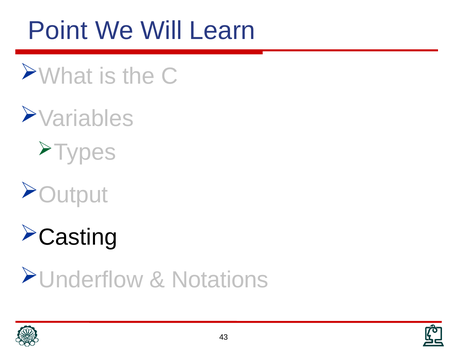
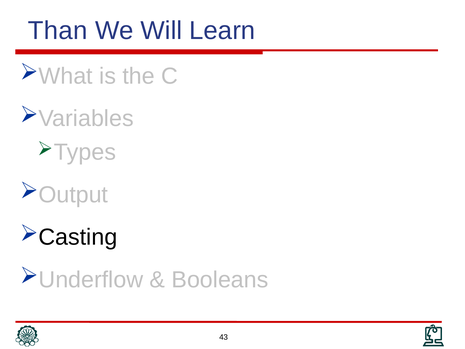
Point: Point -> Than
Notations: Notations -> Booleans
